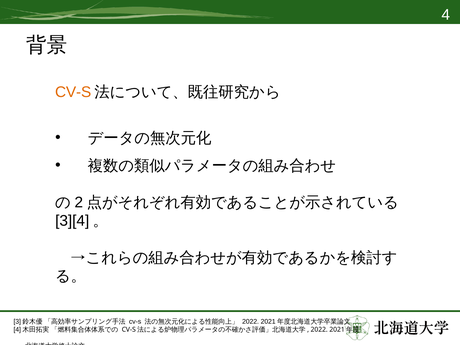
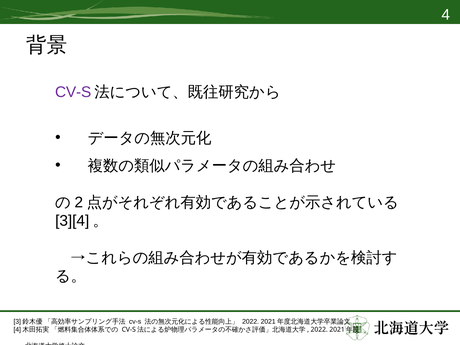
CV-S at (73, 92) colour: orange -> purple
